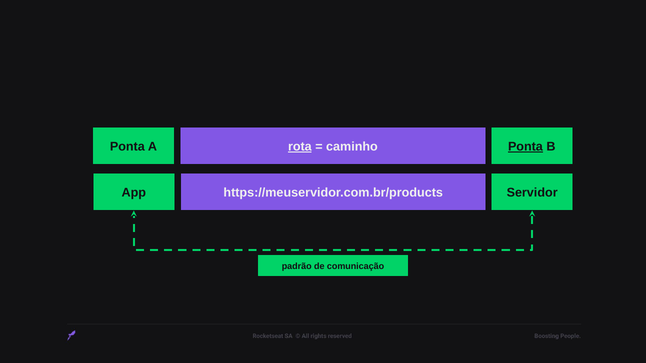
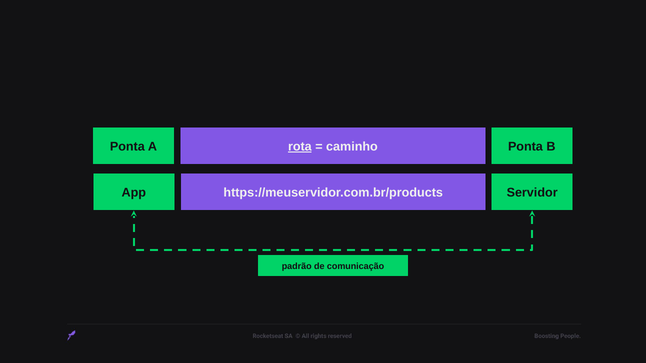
Ponta at (525, 147) underline: present -> none
